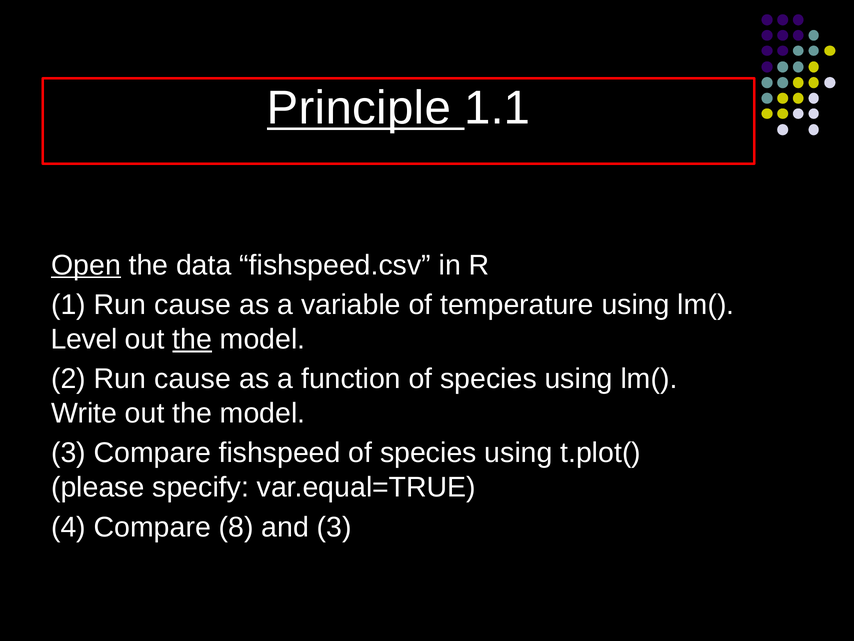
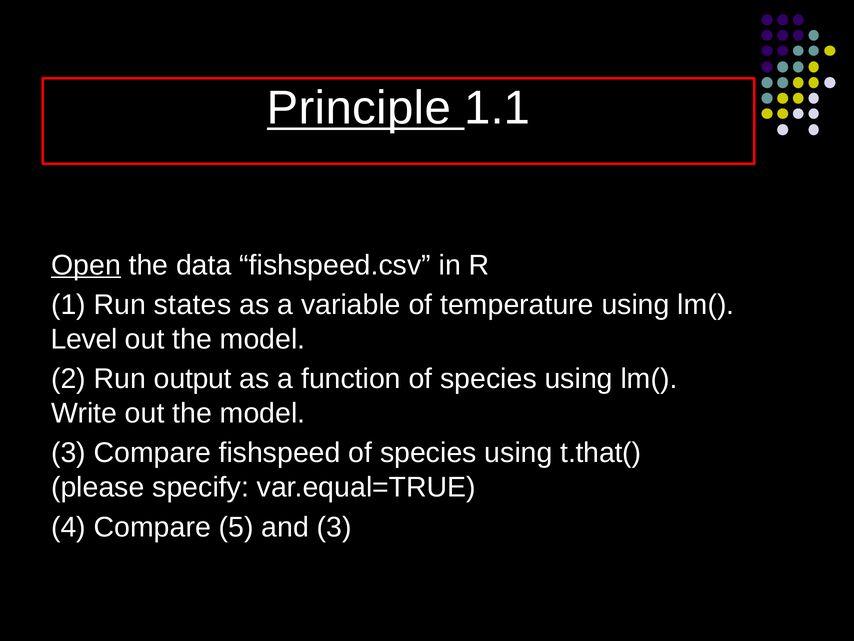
1 Run cause: cause -> states
the at (192, 339) underline: present -> none
2 Run cause: cause -> output
t.plot(: t.plot( -> t.that(
8: 8 -> 5
